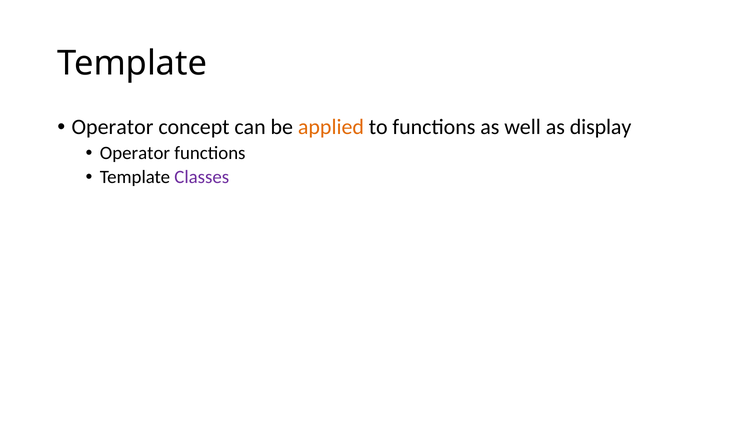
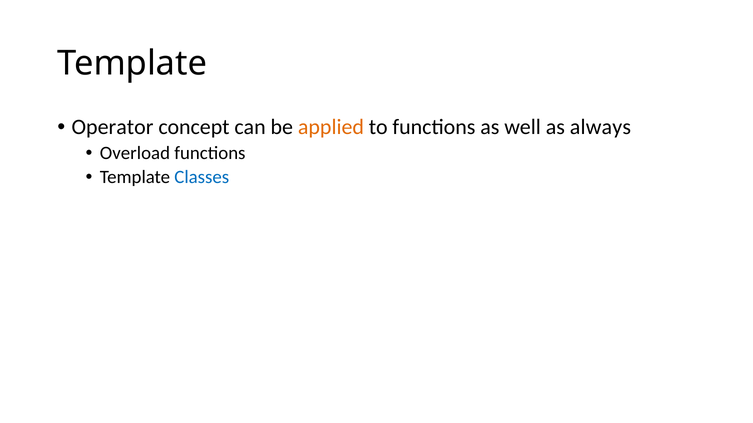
display: display -> always
Operator at (135, 153): Operator -> Overload
Classes colour: purple -> blue
